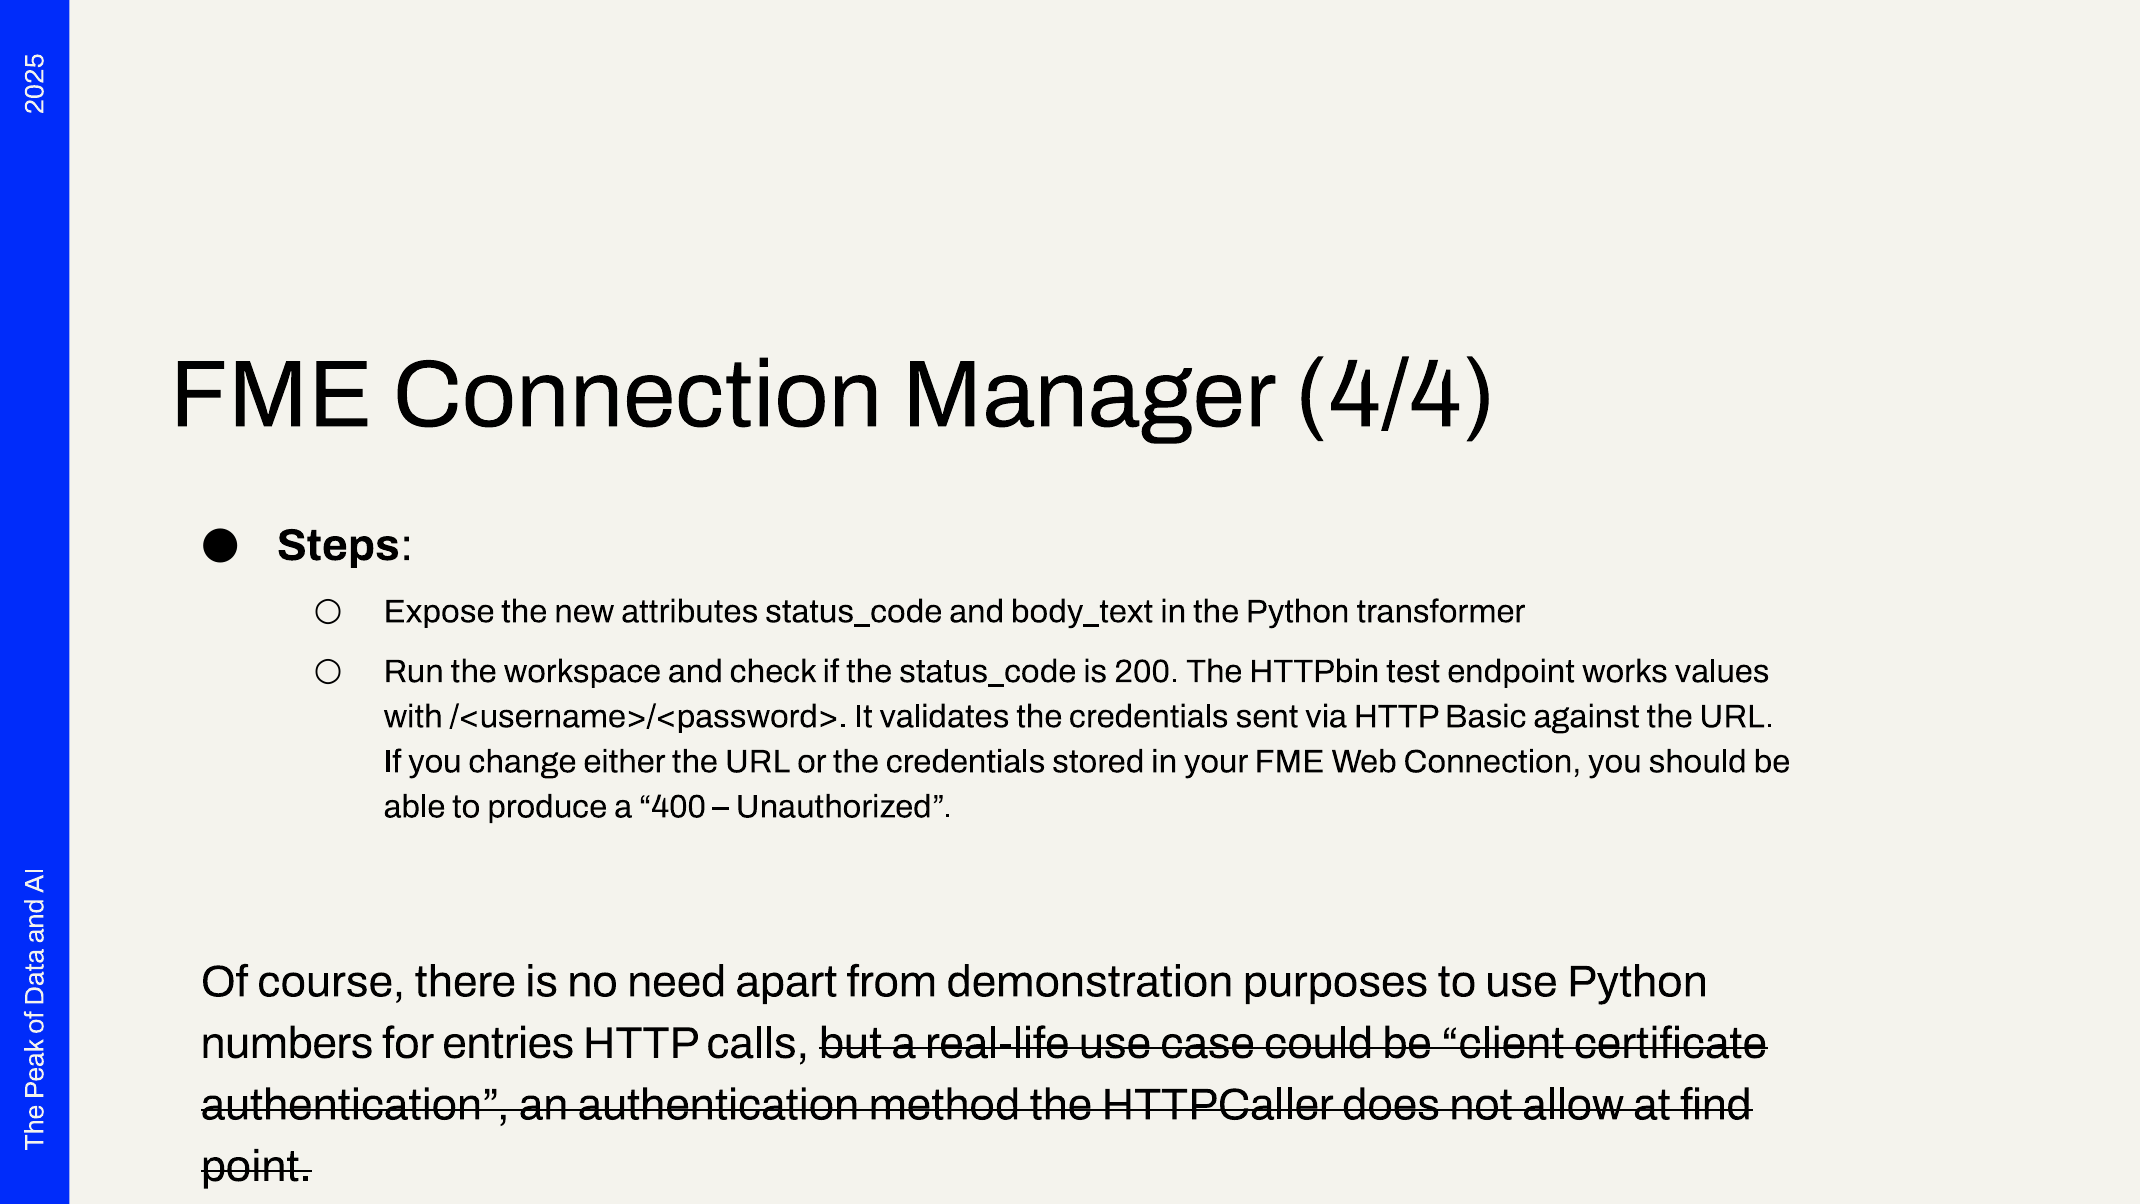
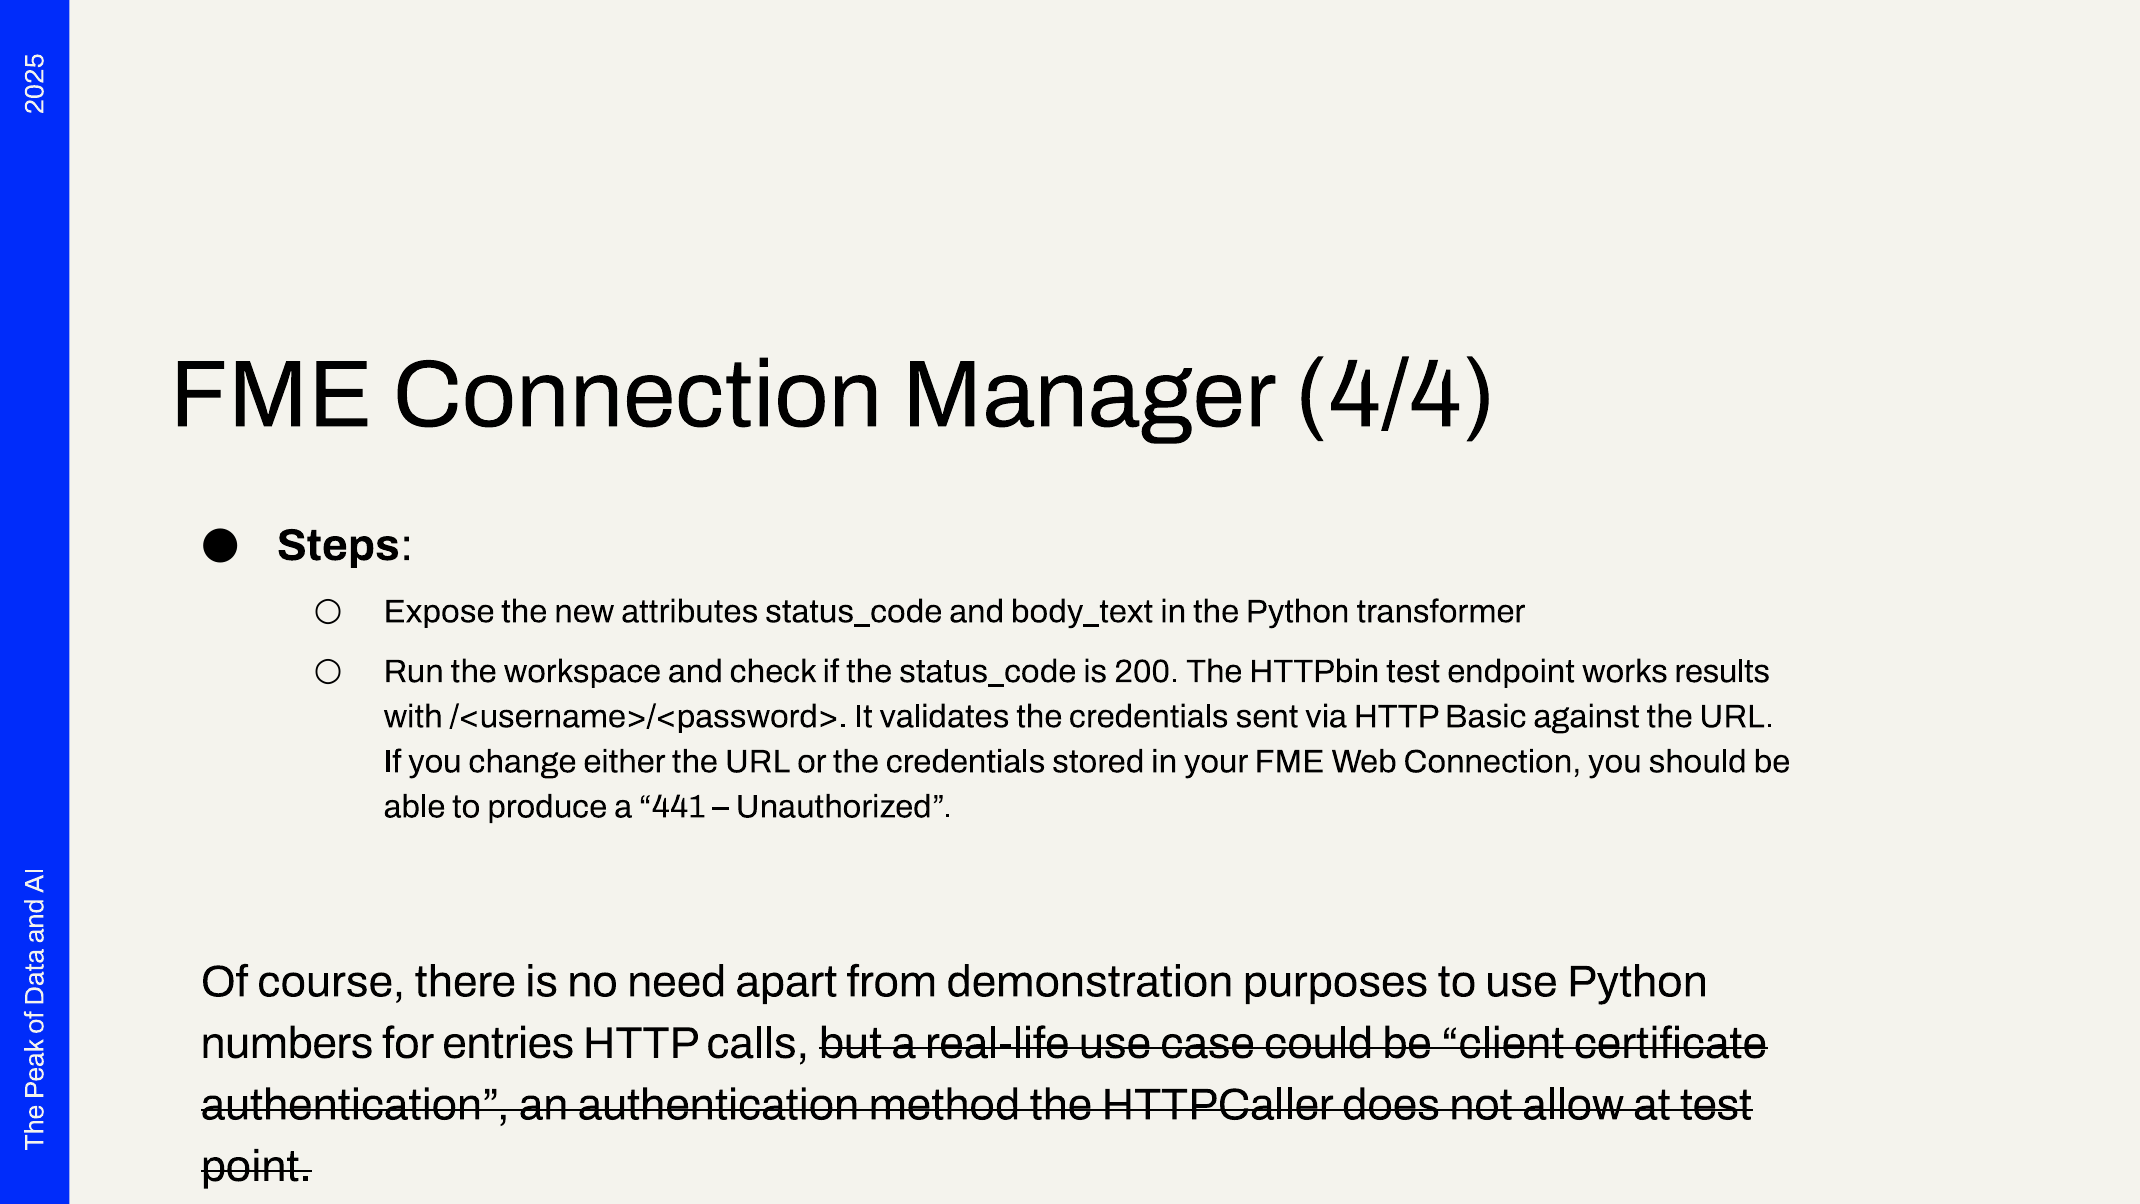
values: values -> results
400: 400 -> 441
at find: find -> test
